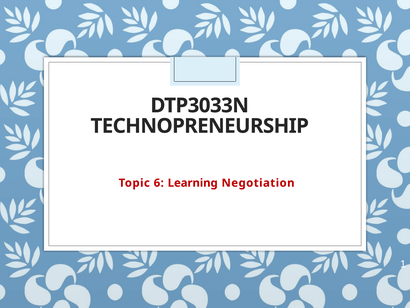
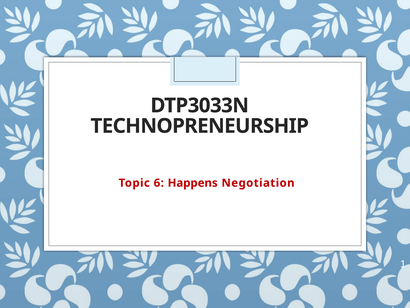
Learning: Learning -> Happens
